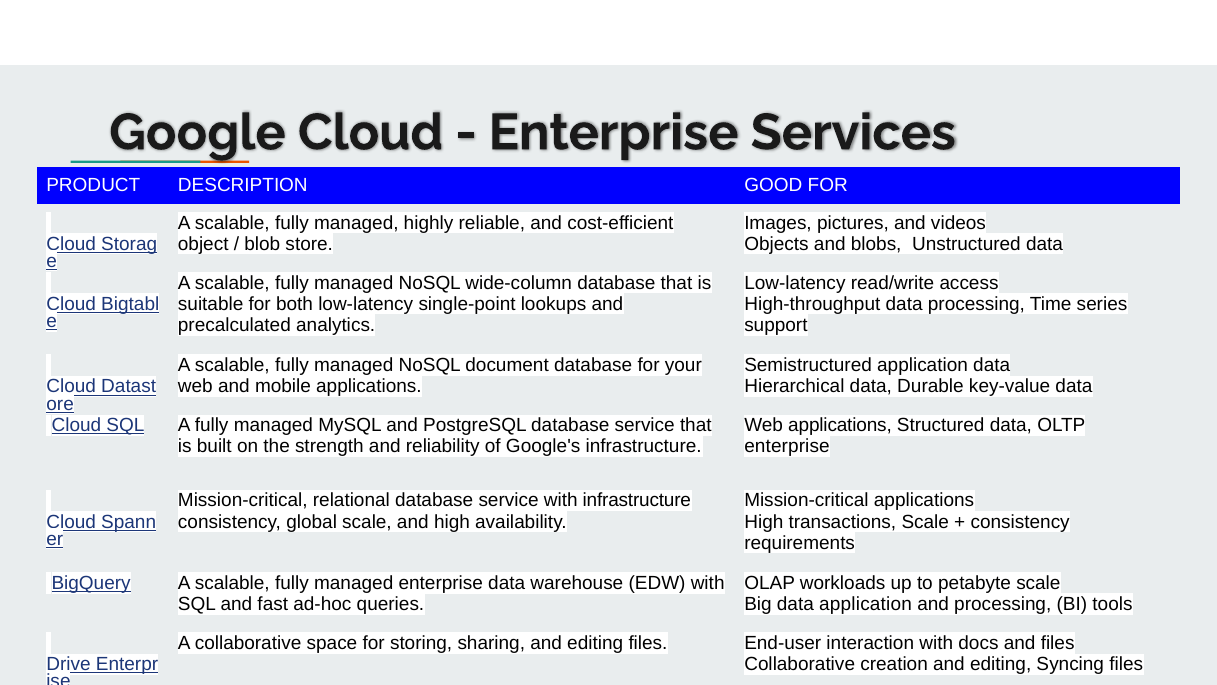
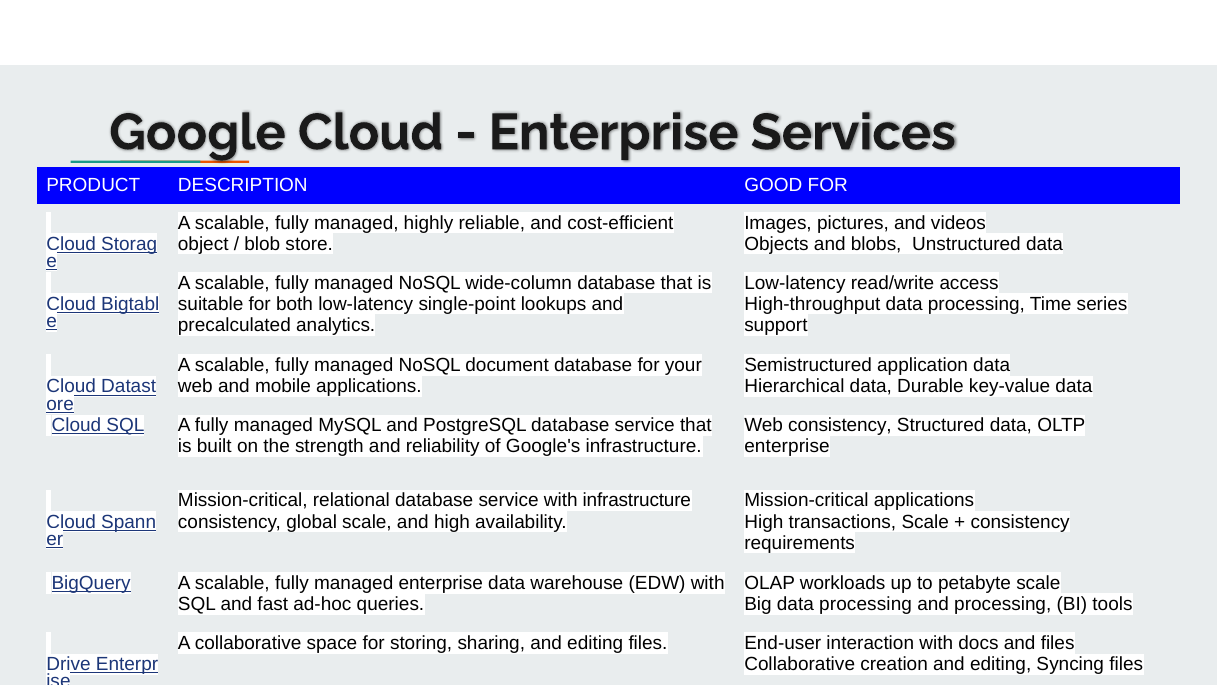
Web applications: applications -> consistency
Big data application: application -> processing
